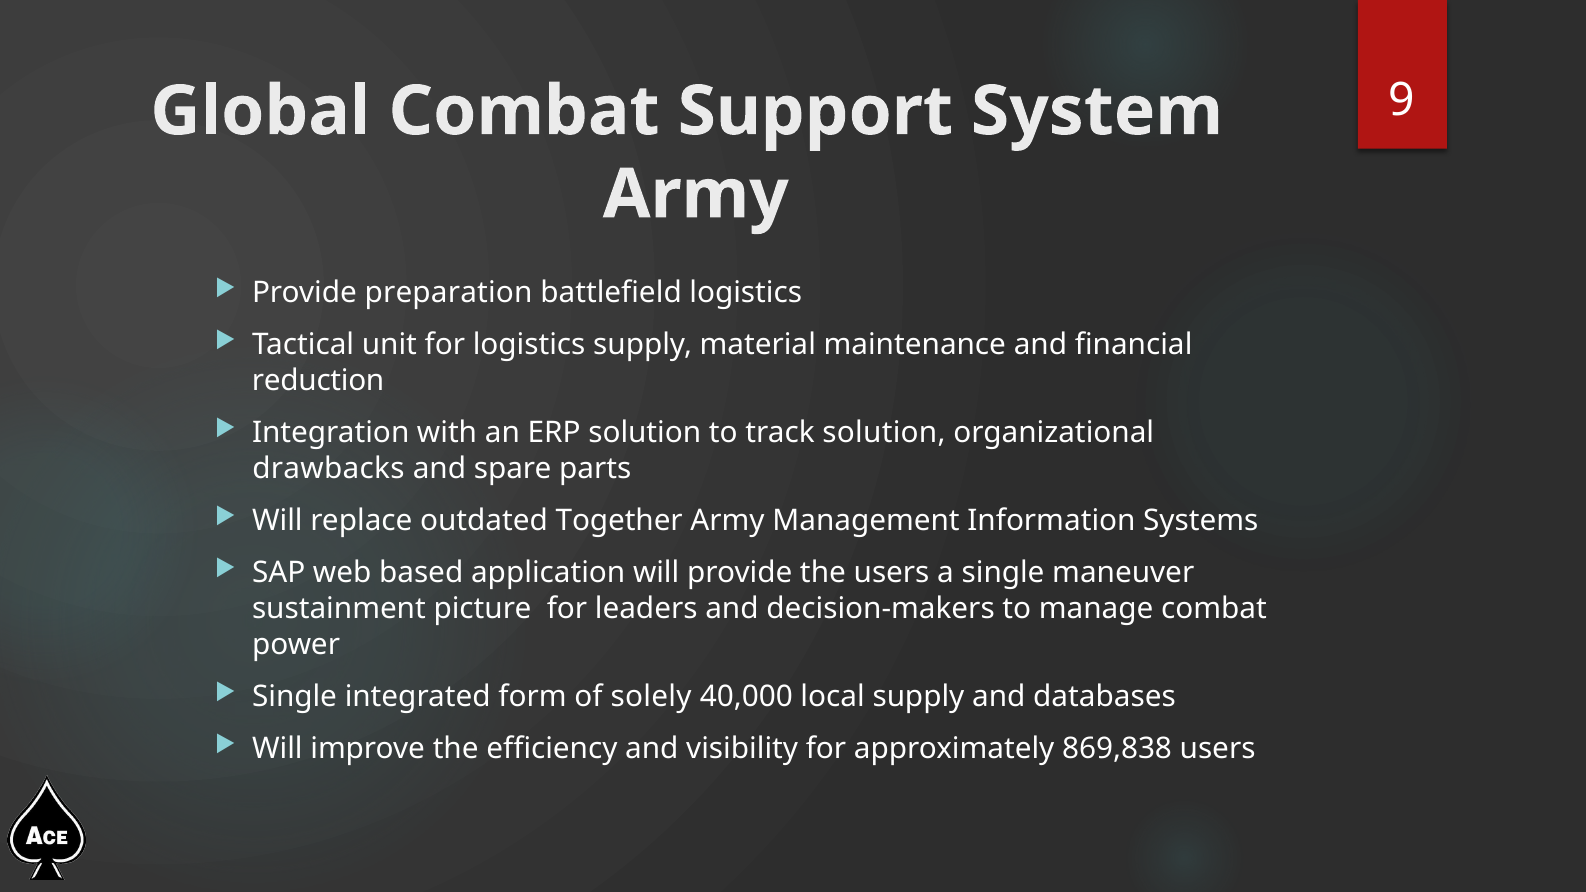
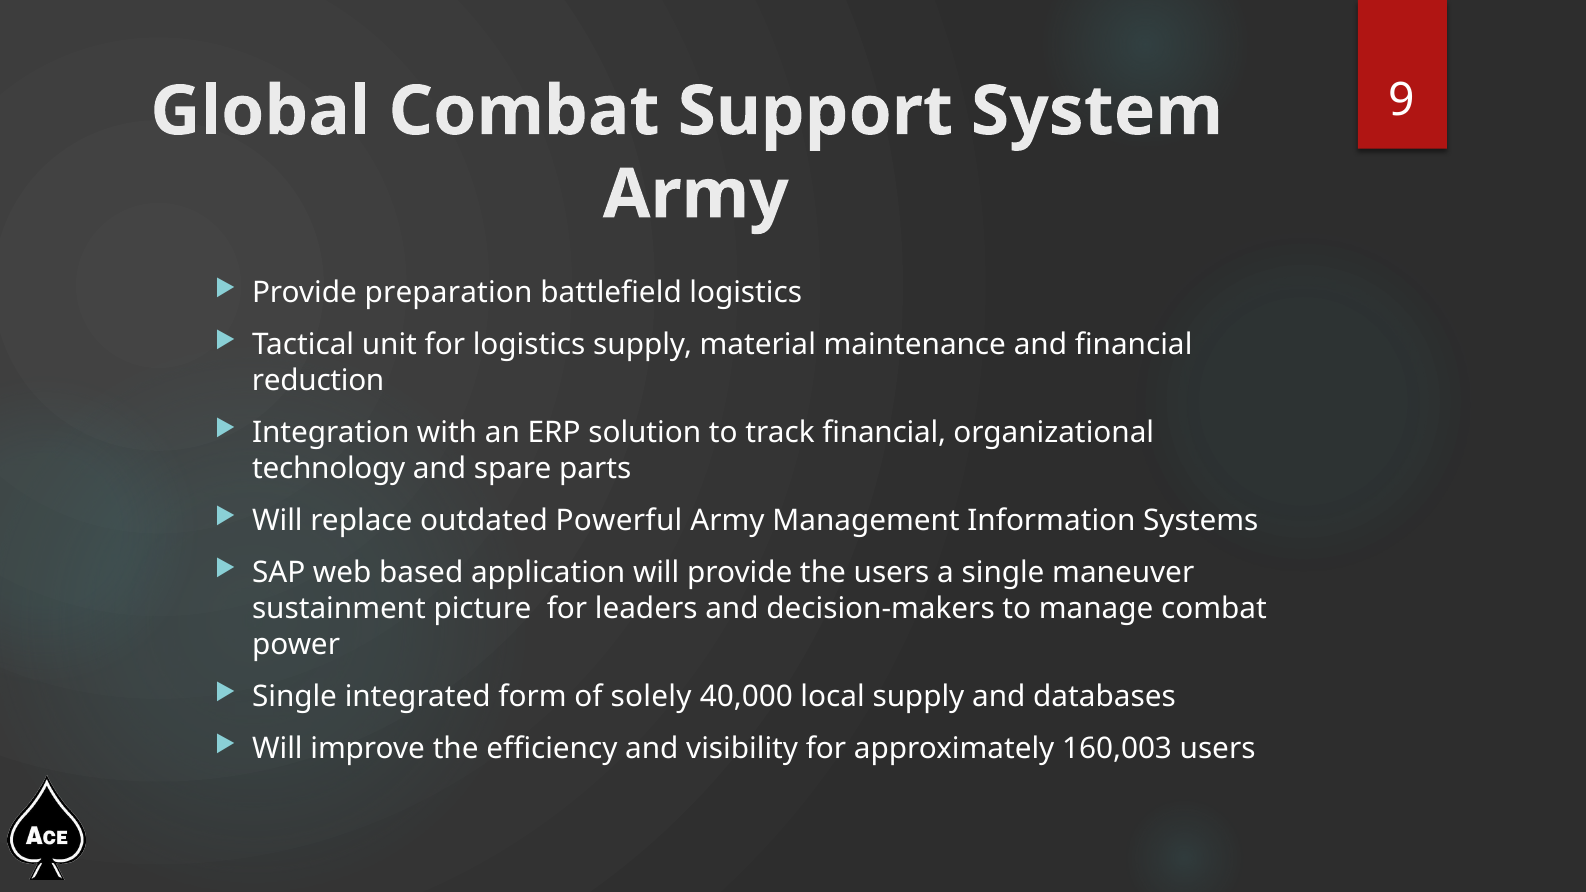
track solution: solution -> financial
drawbacks: drawbacks -> technology
Together: Together -> Powerful
869,838: 869,838 -> 160,003
